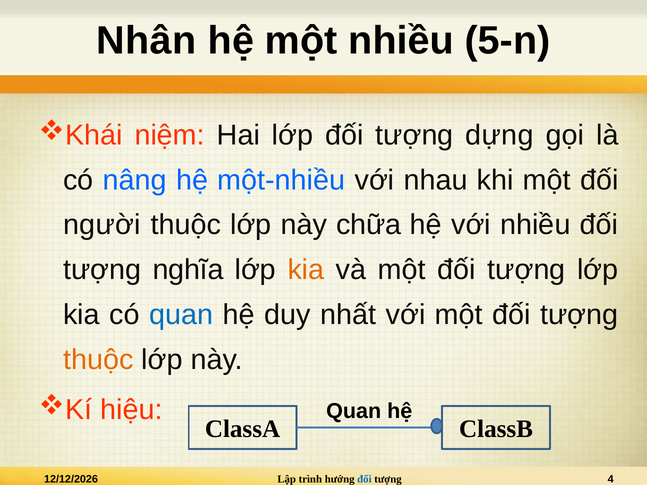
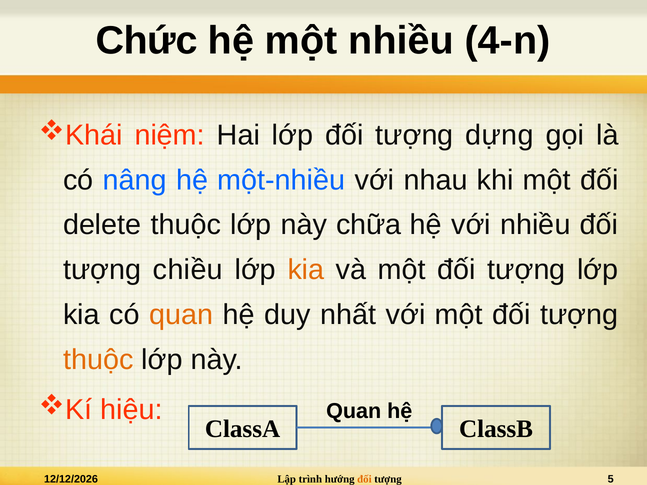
Nhân: Nhân -> Chức
5-n: 5-n -> 4-n
người: người -> delete
nghĩa: nghĩa -> chiều
quan at (181, 315) colour: blue -> orange
đối at (364, 479) colour: blue -> orange
4: 4 -> 5
